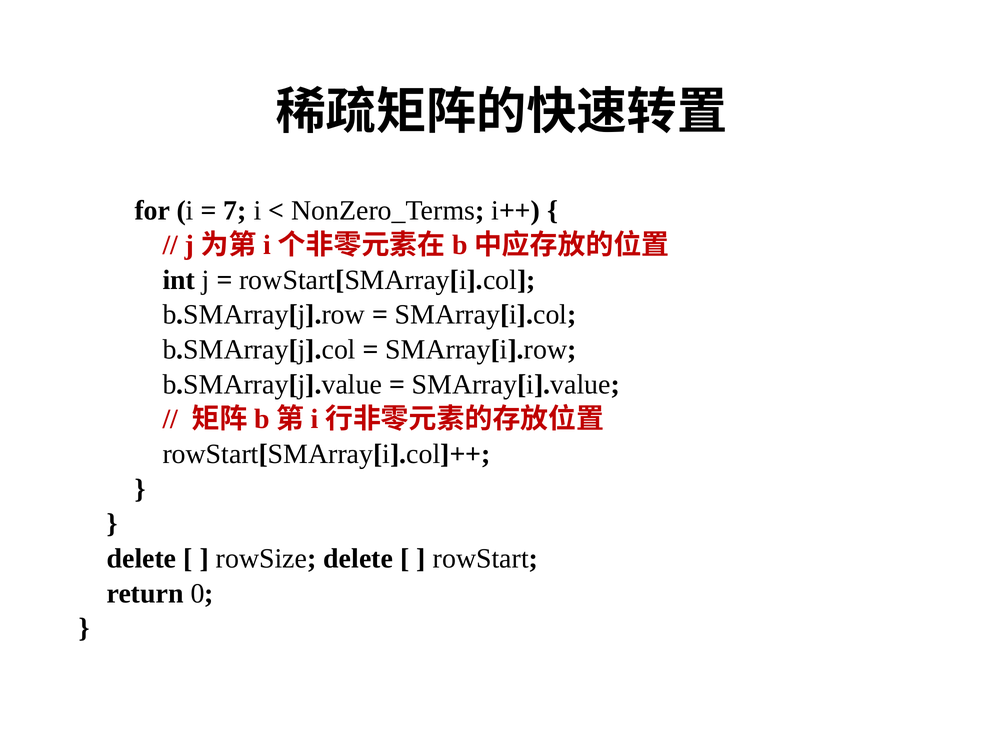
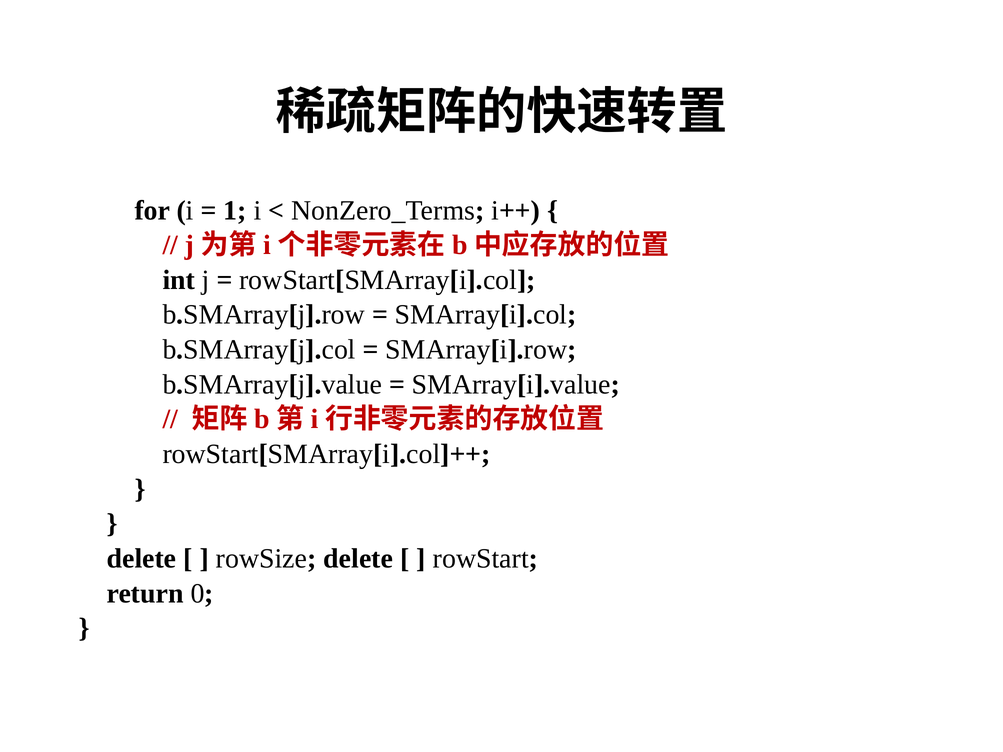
7: 7 -> 1
